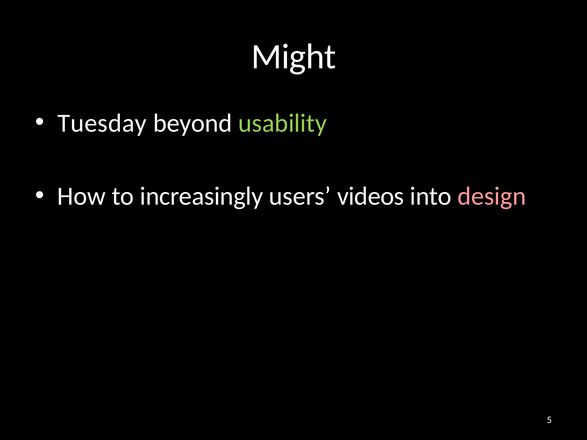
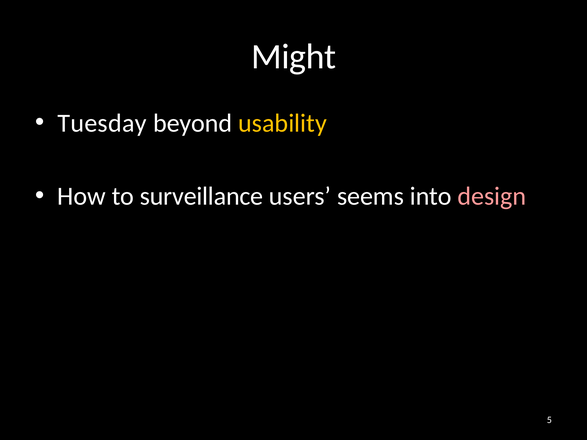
usability colour: light green -> yellow
increasingly: increasingly -> surveillance
videos: videos -> seems
